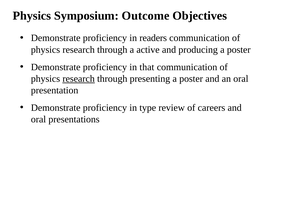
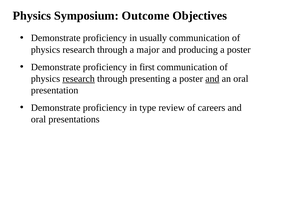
readers: readers -> usually
active: active -> major
that: that -> first
and at (212, 79) underline: none -> present
